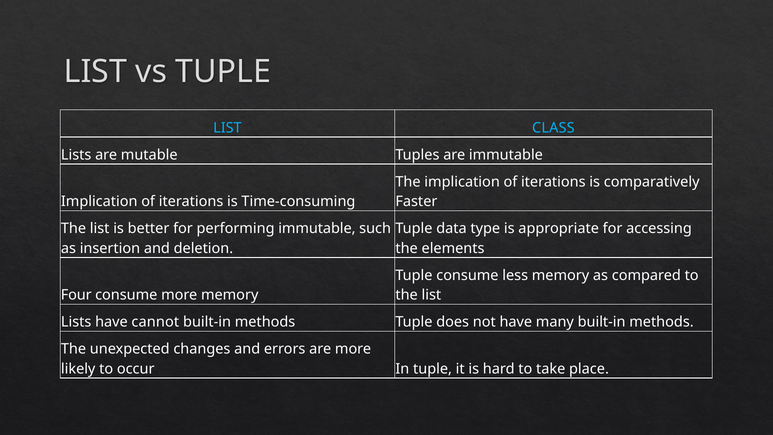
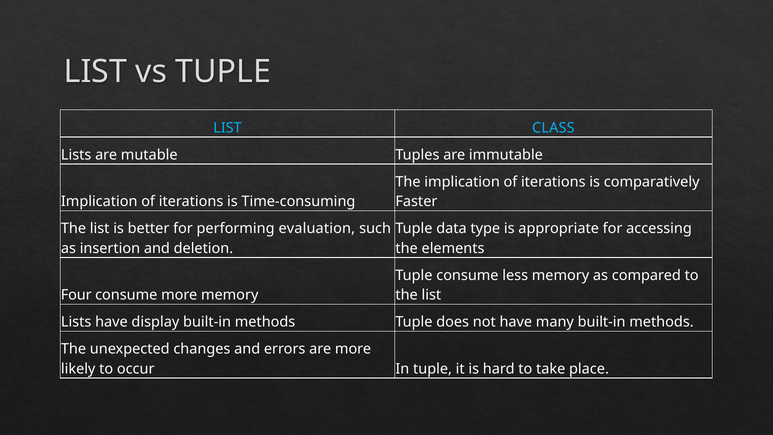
performing immutable: immutable -> evaluation
cannot: cannot -> display
